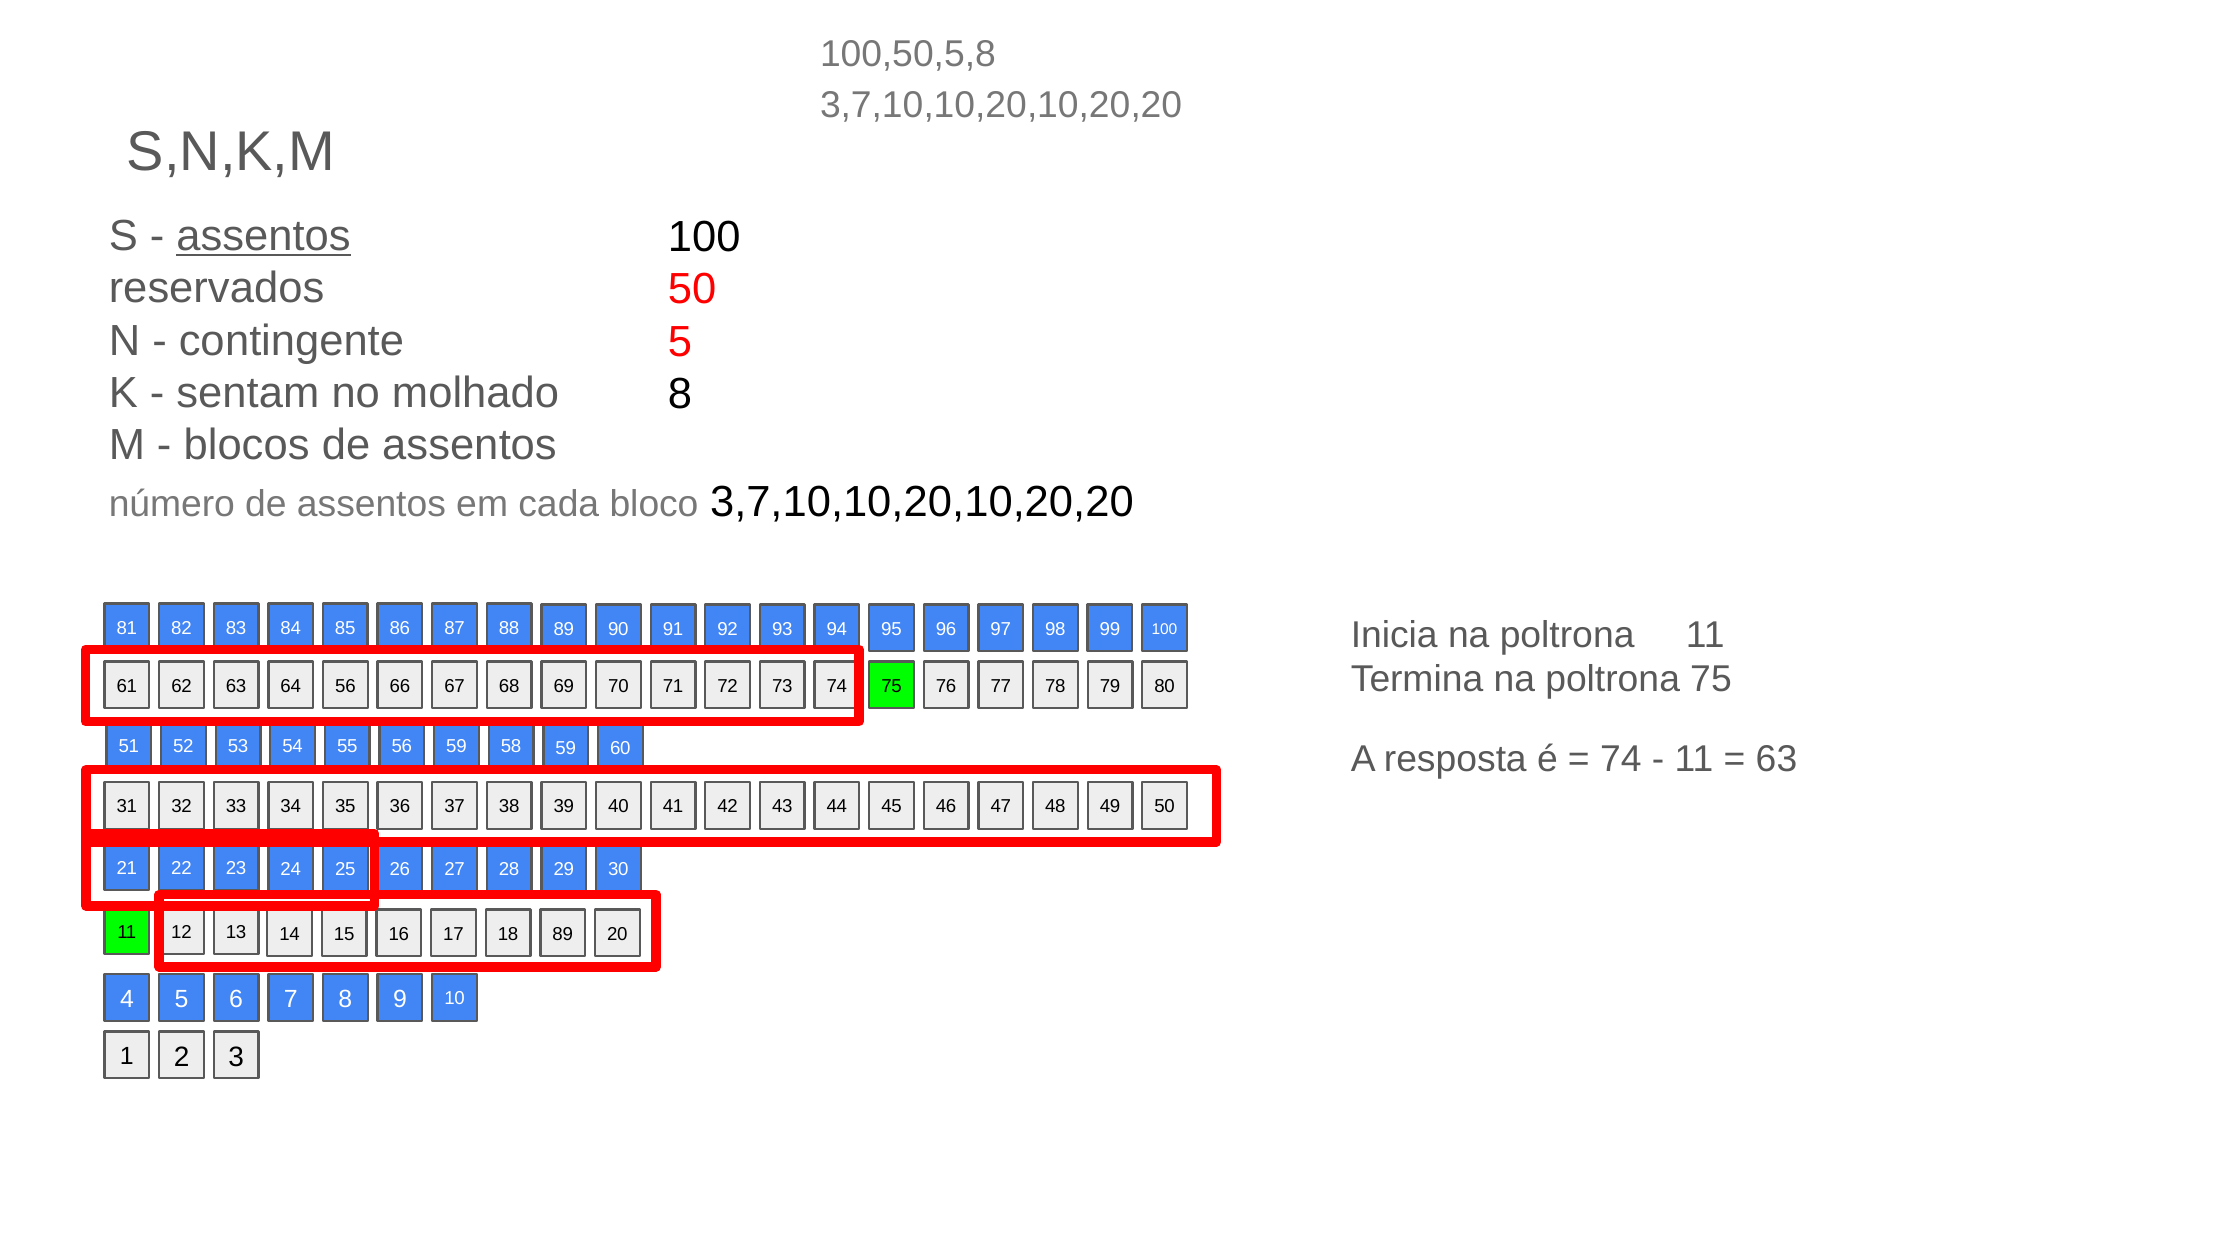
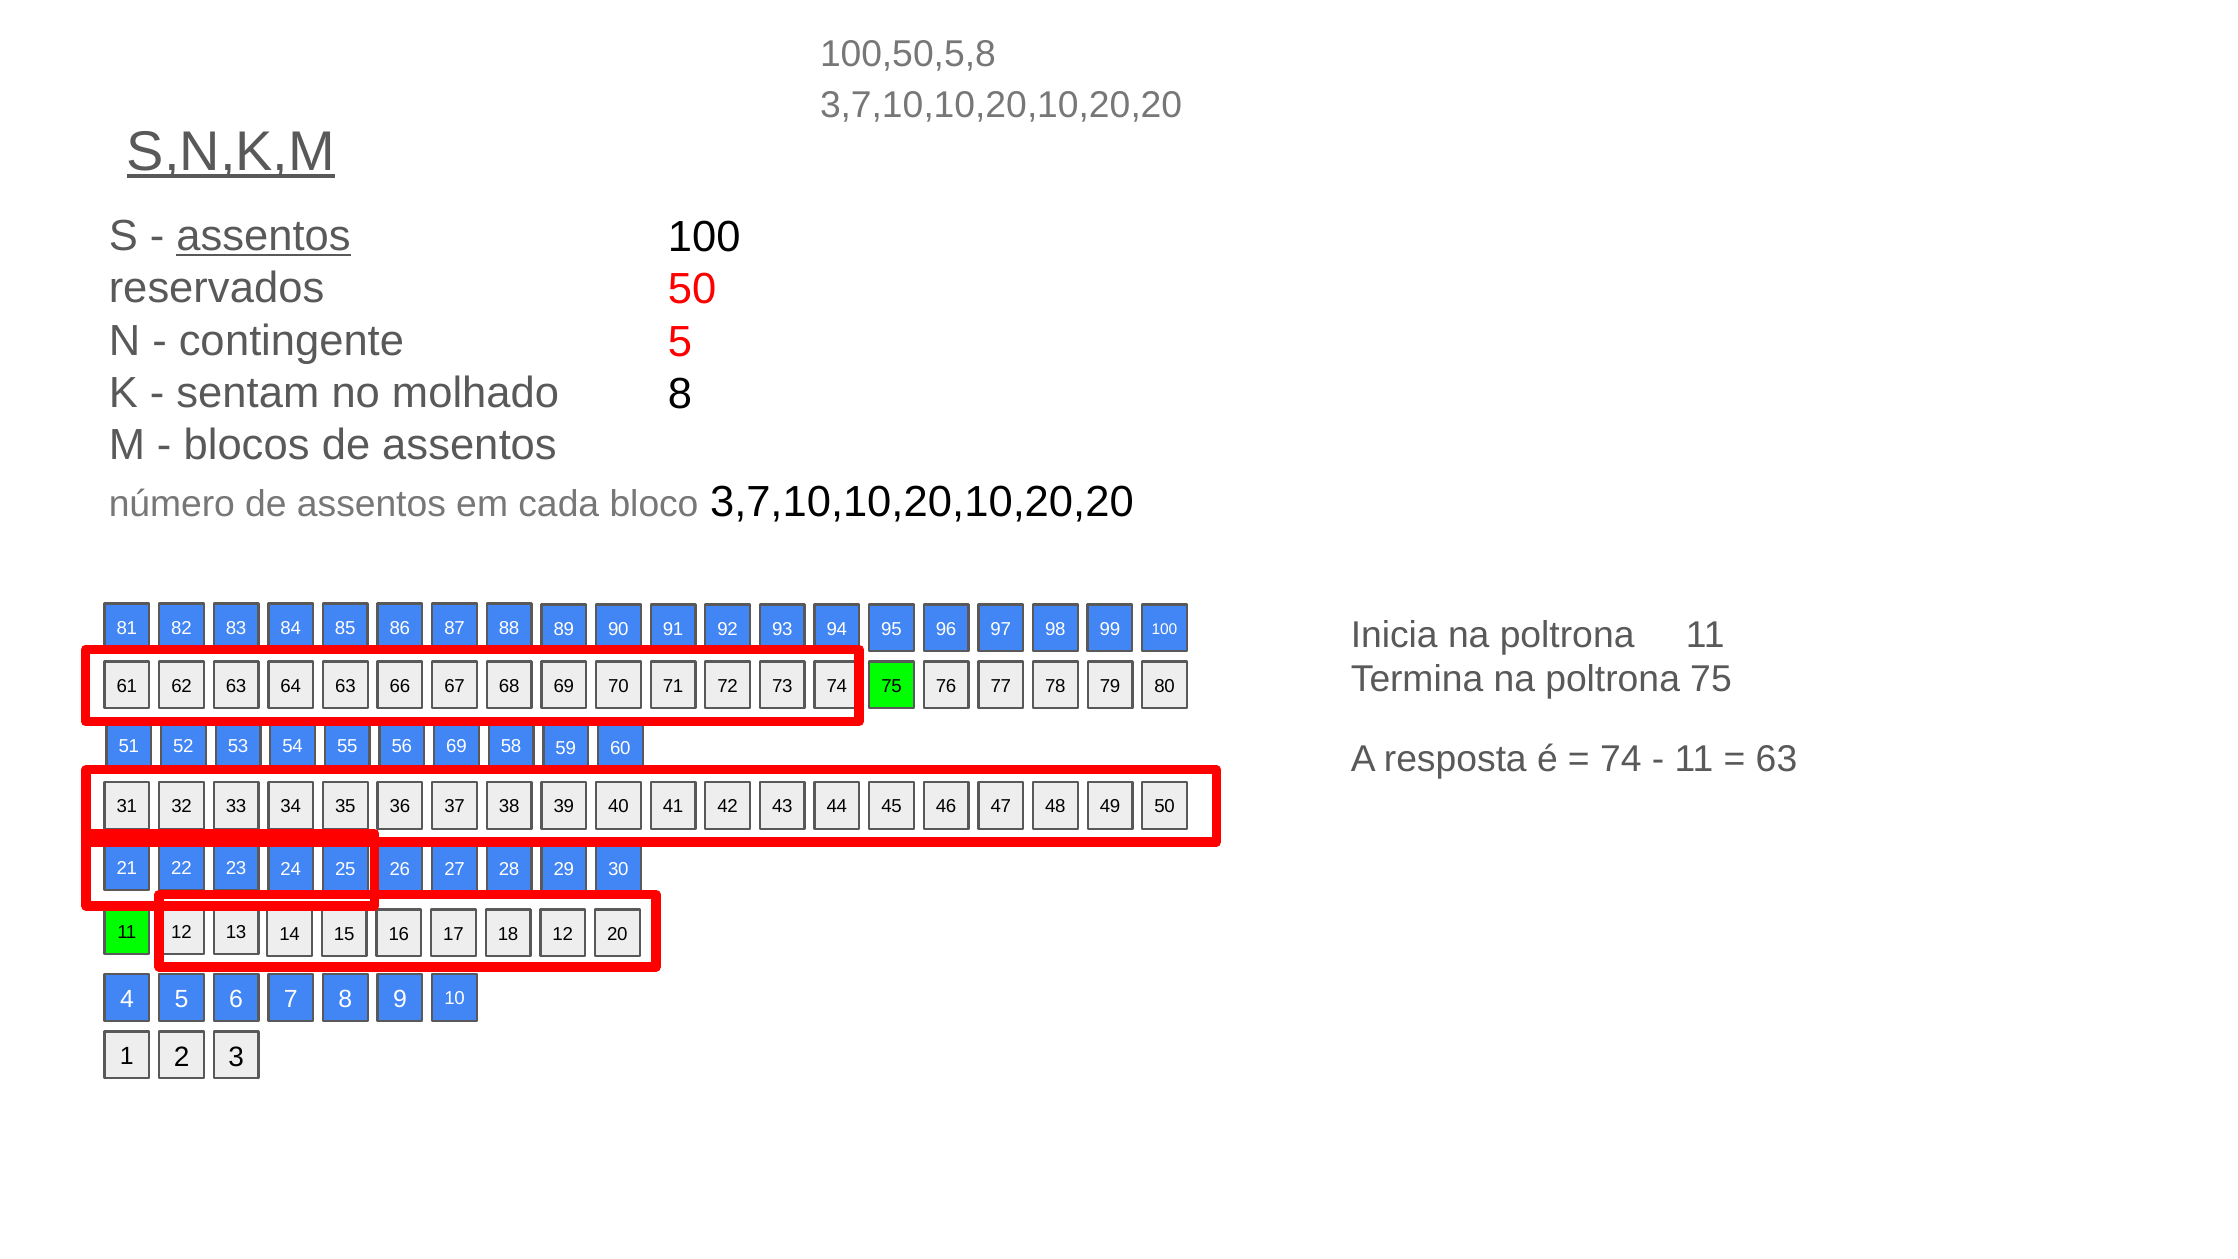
S,N,K,M underline: none -> present
64 56: 56 -> 63
56 59: 59 -> 69
18 89: 89 -> 12
